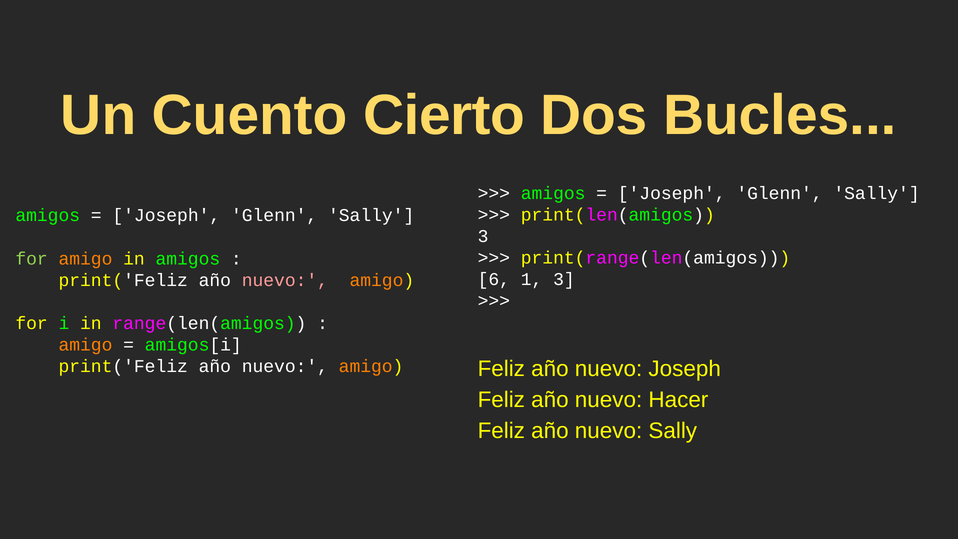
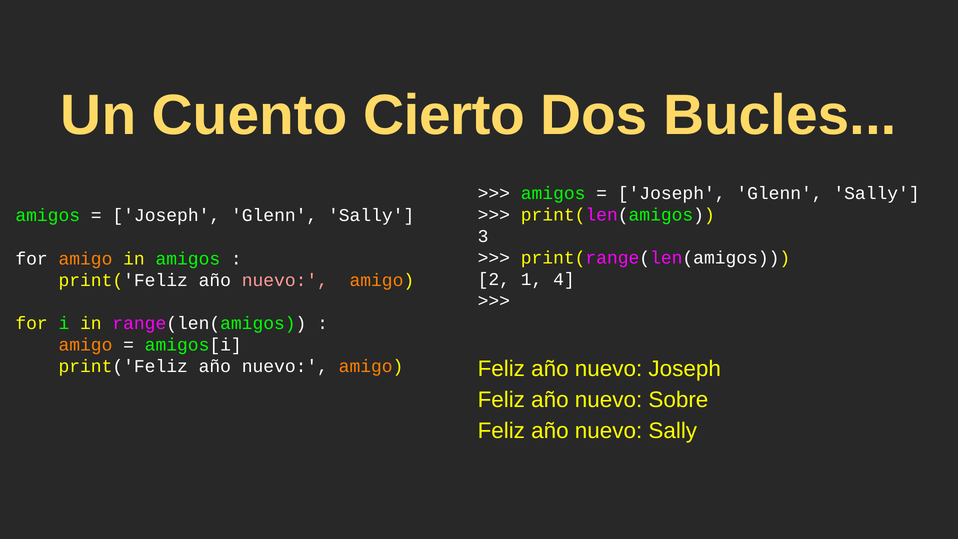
for at (32, 259) colour: light green -> white
6: 6 -> 2
1 3: 3 -> 4
Hacer: Hacer -> Sobre
